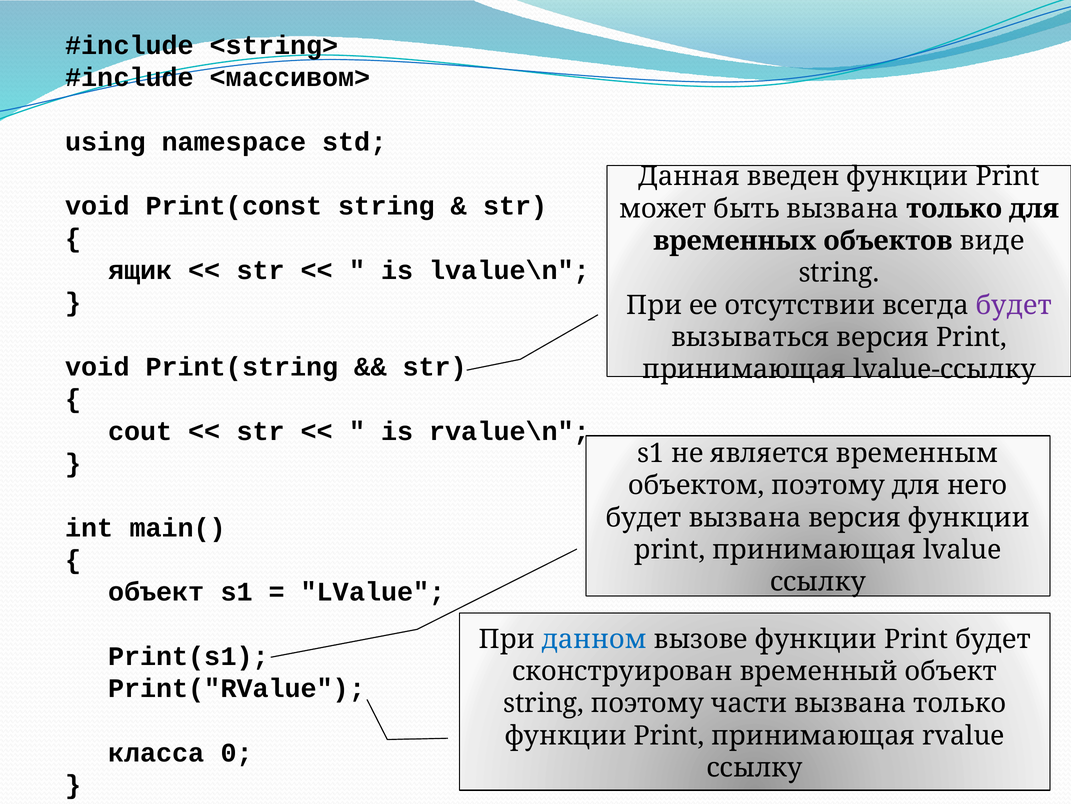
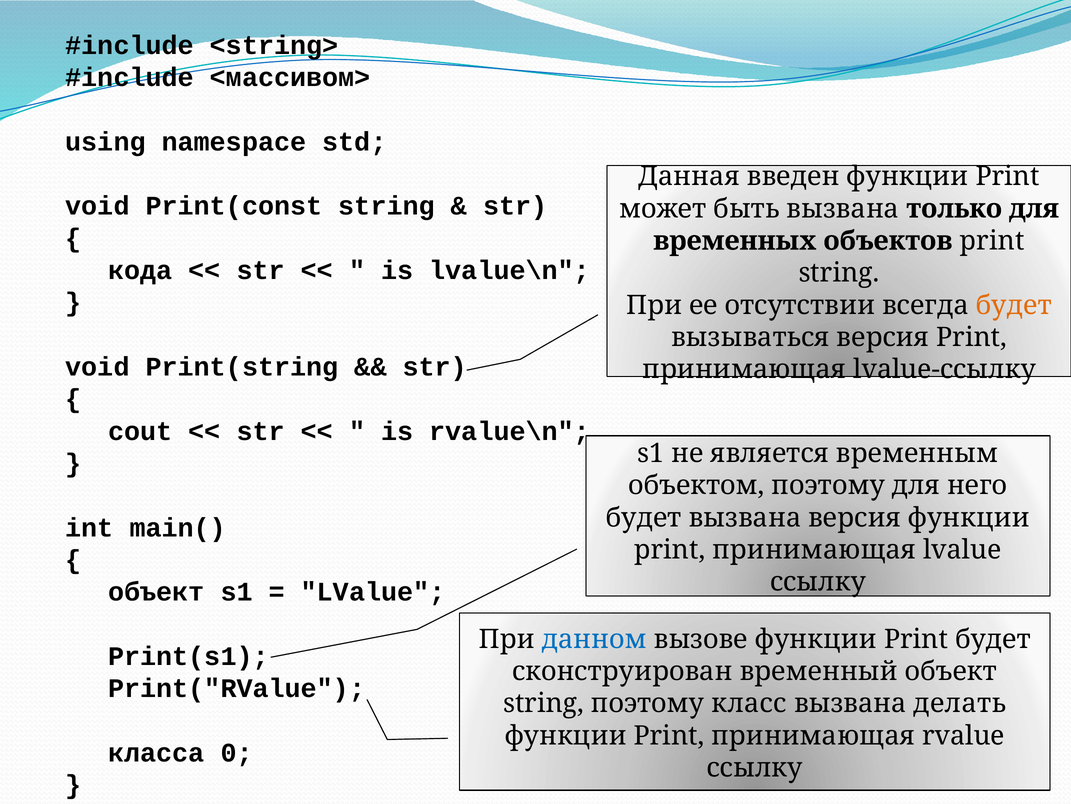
объектов виде: виде -> print
ящик: ящик -> кода
будет at (1014, 305) colour: purple -> orange
части: части -> класс
только at (960, 703): только -> делать
